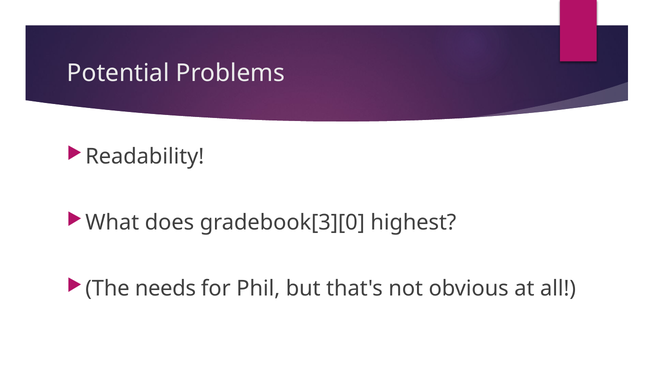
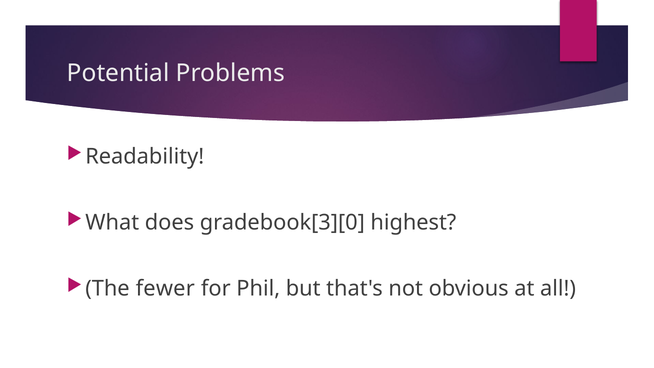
needs: needs -> fewer
